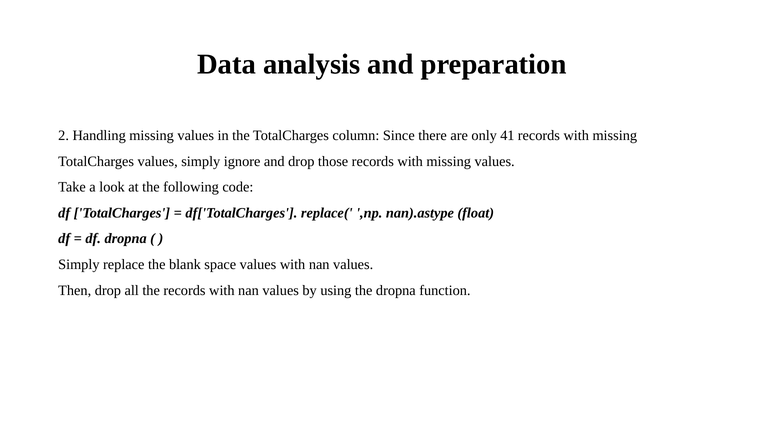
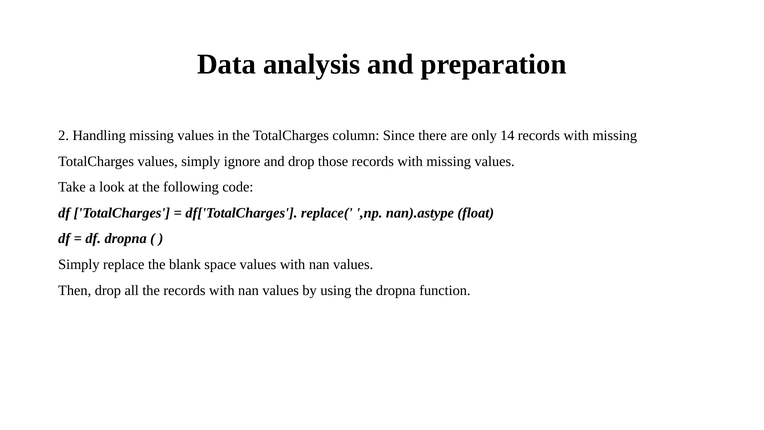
41: 41 -> 14
